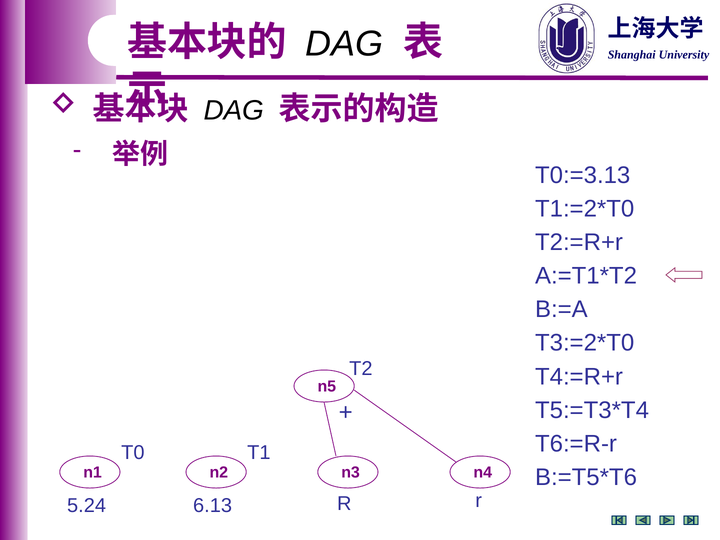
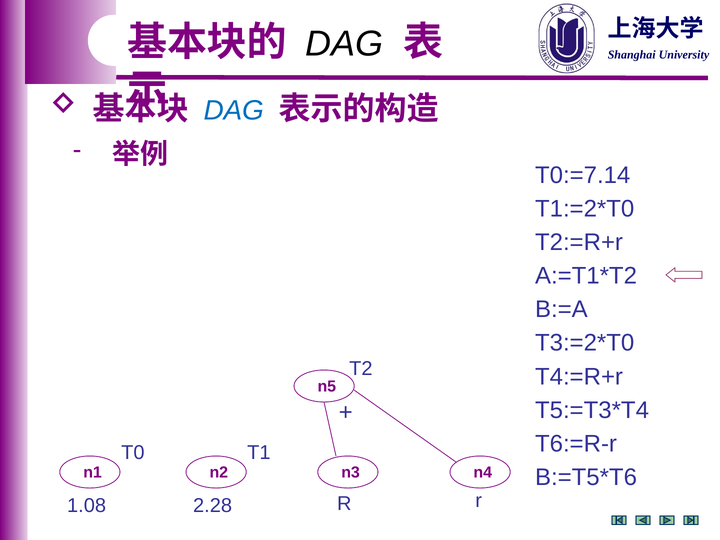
DAG at (234, 110) colour: black -> blue
T0:=3.13: T0:=3.13 -> T0:=7.14
5.24: 5.24 -> 1.08
6.13: 6.13 -> 2.28
